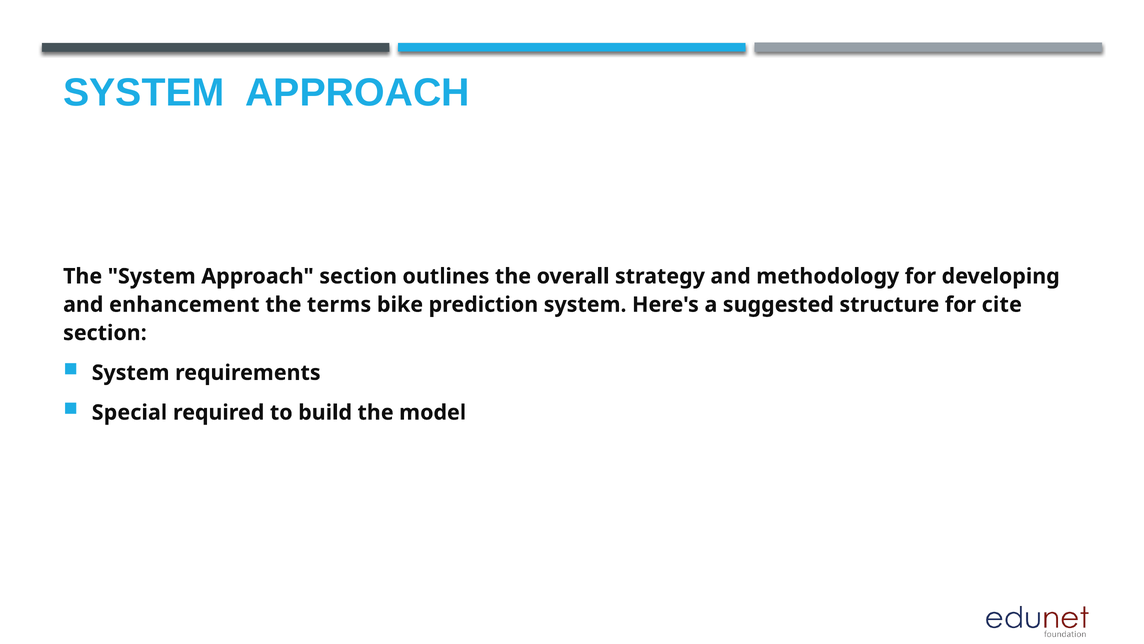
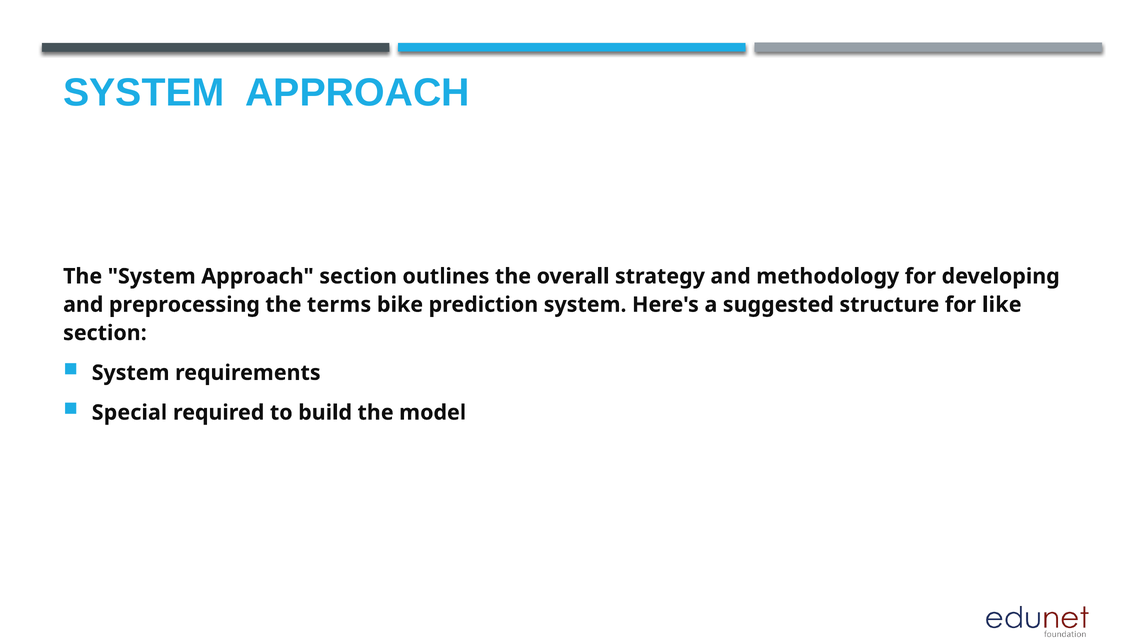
enhancement: enhancement -> preprocessing
cite: cite -> like
